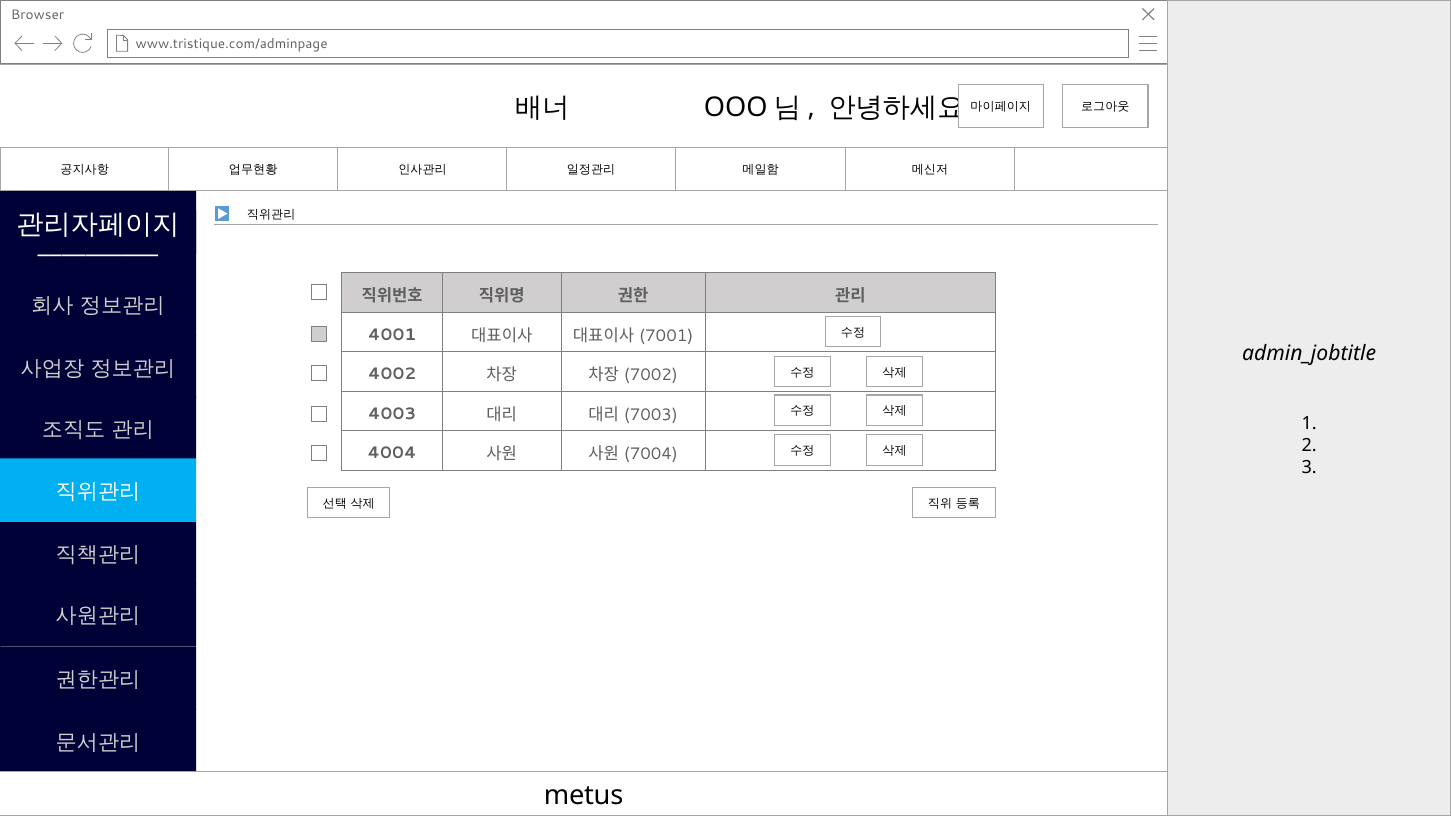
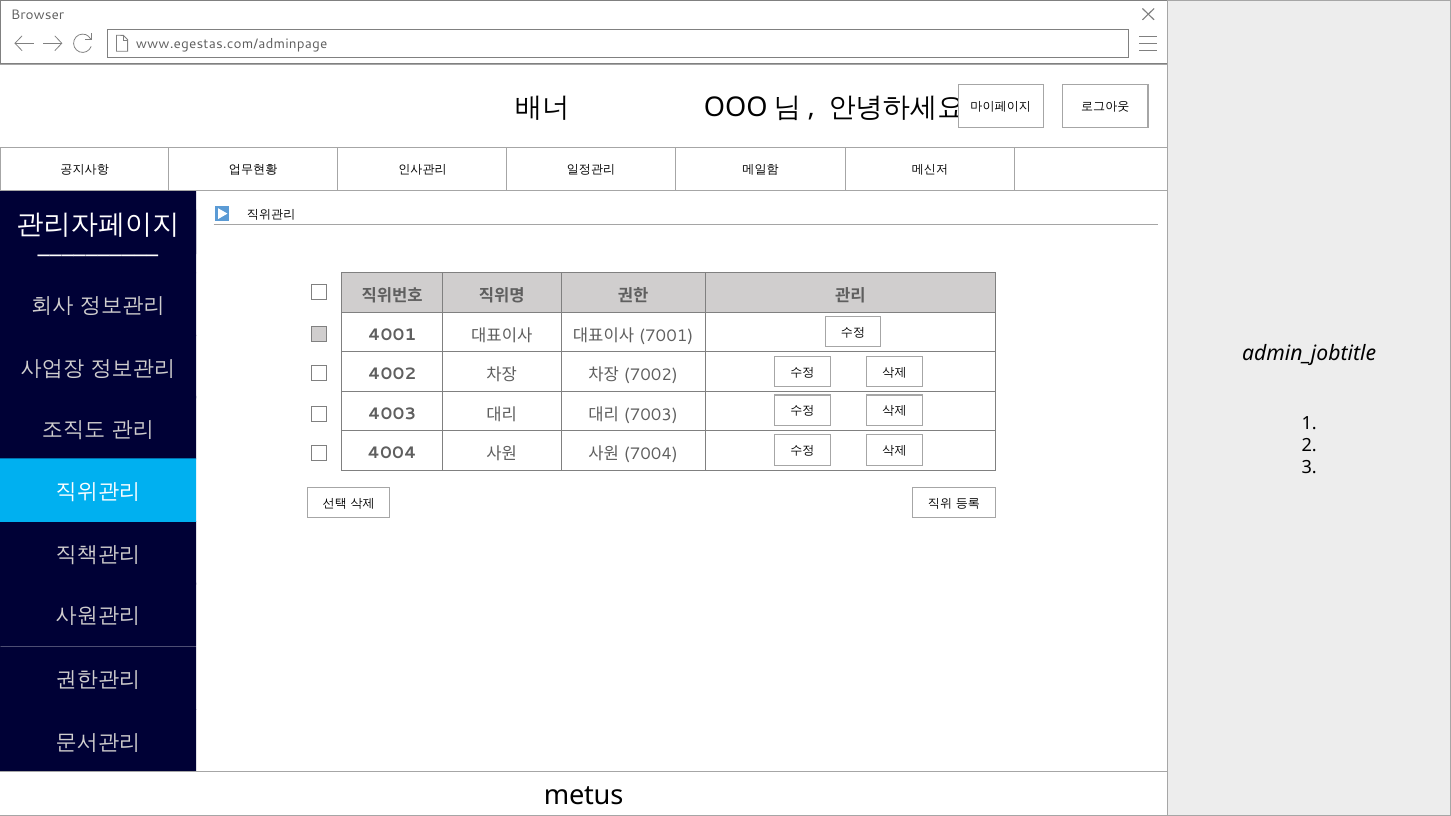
www.tristique.com/adminpage: www.tristique.com/adminpage -> www.egestas.com/adminpage
